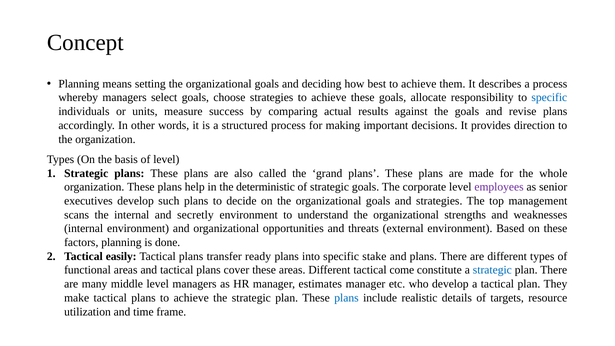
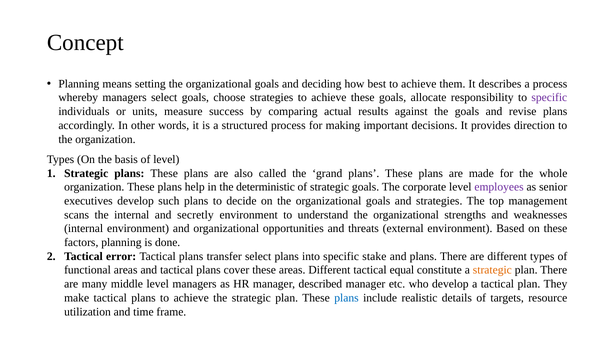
specific at (549, 98) colour: blue -> purple
easily: easily -> error
transfer ready: ready -> select
come: come -> equal
strategic at (492, 270) colour: blue -> orange
estimates: estimates -> described
